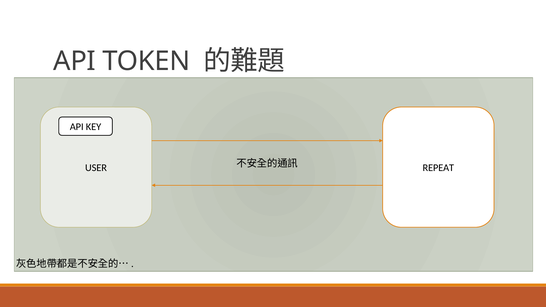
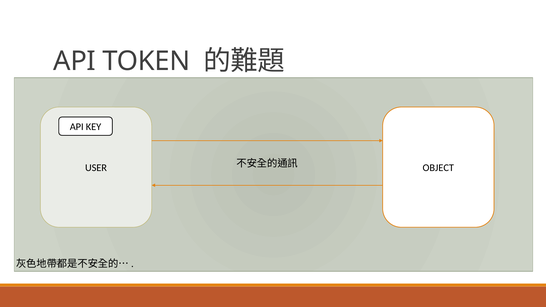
REPEAT: REPEAT -> OBJECT
